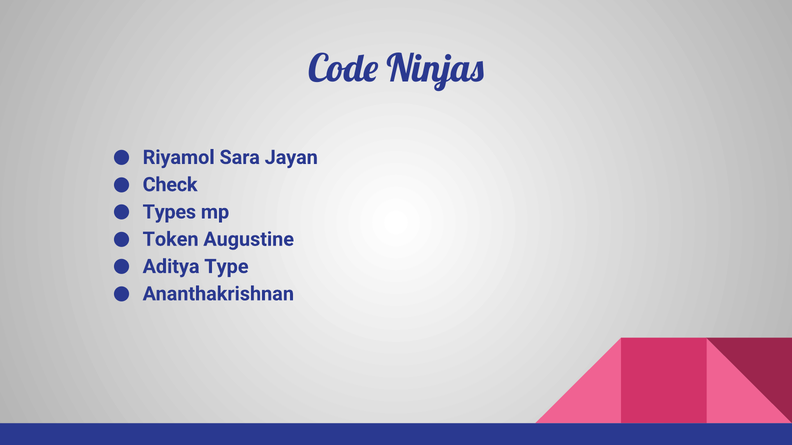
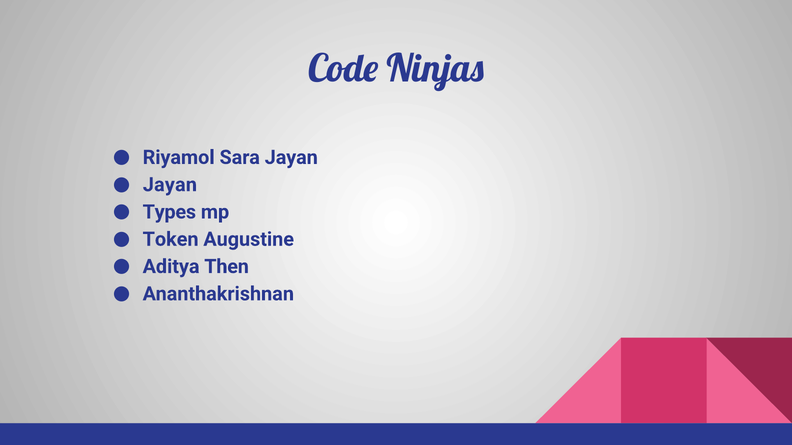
Check at (170, 185): Check -> Jayan
Type: Type -> Then
